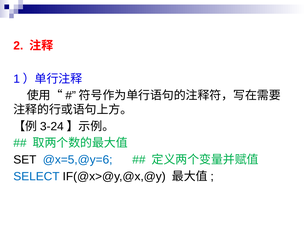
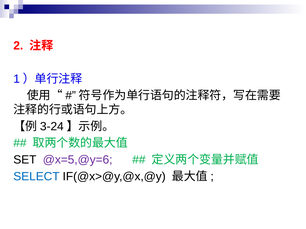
@x=5,@y=6 colour: blue -> purple
